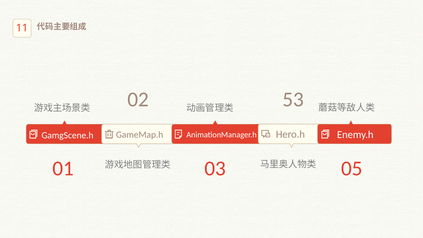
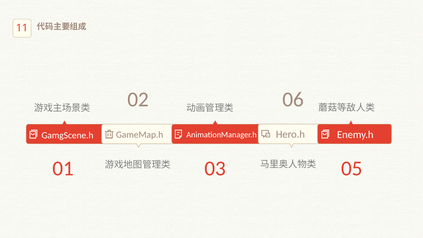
53: 53 -> 06
